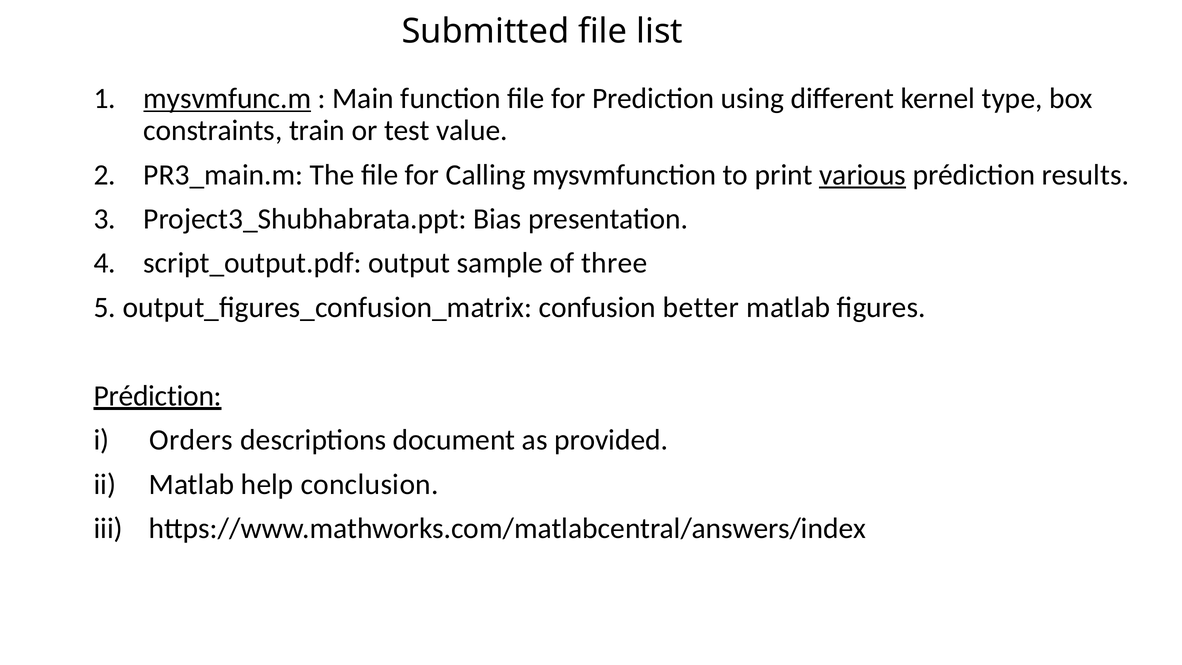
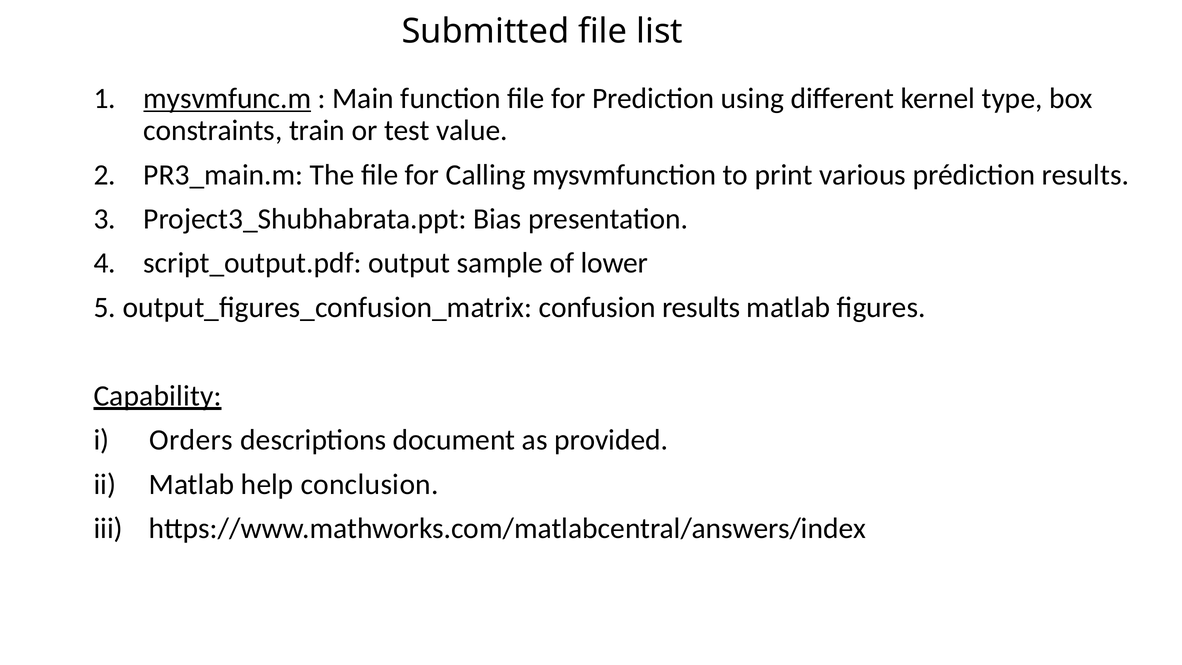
various underline: present -> none
three: three -> lower
confusion better: better -> results
Prédiction at (158, 396): Prédiction -> Capability
